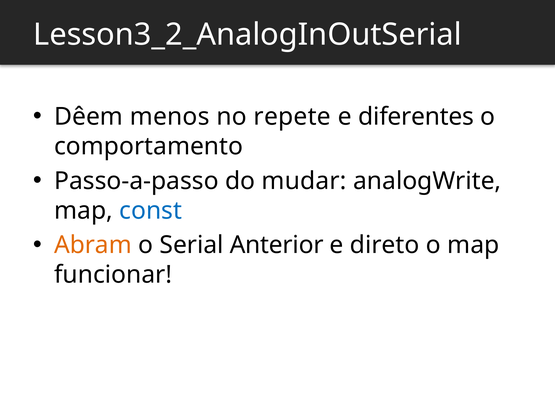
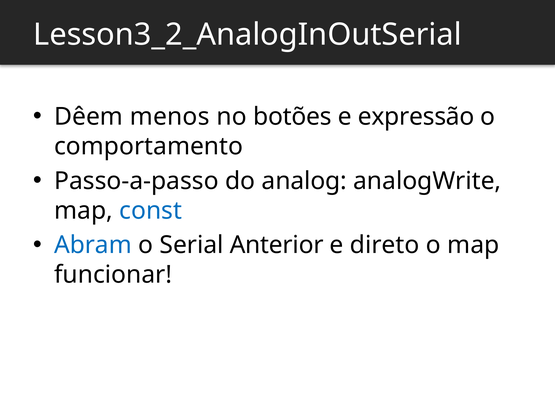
repete: repete -> botões
diferentes: diferentes -> expressão
mudar: mudar -> analog
Abram colour: orange -> blue
